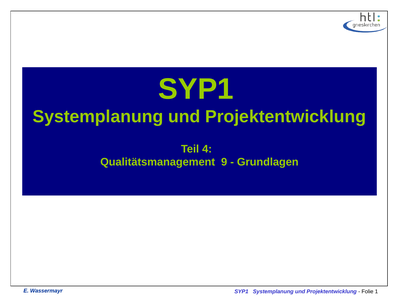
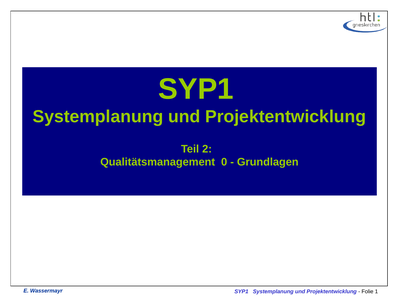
4: 4 -> 2
9: 9 -> 0
